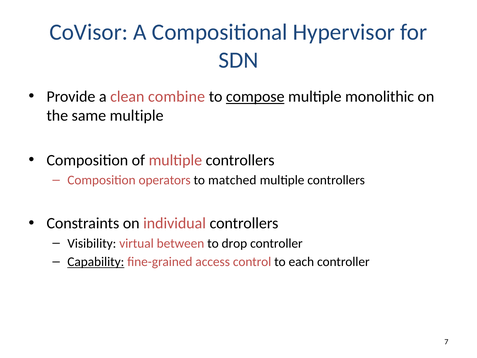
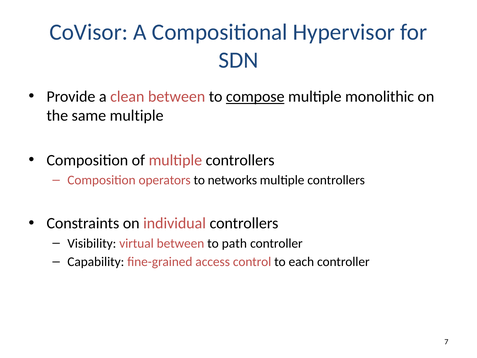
clean combine: combine -> between
matched: matched -> networks
drop: drop -> path
Capability underline: present -> none
